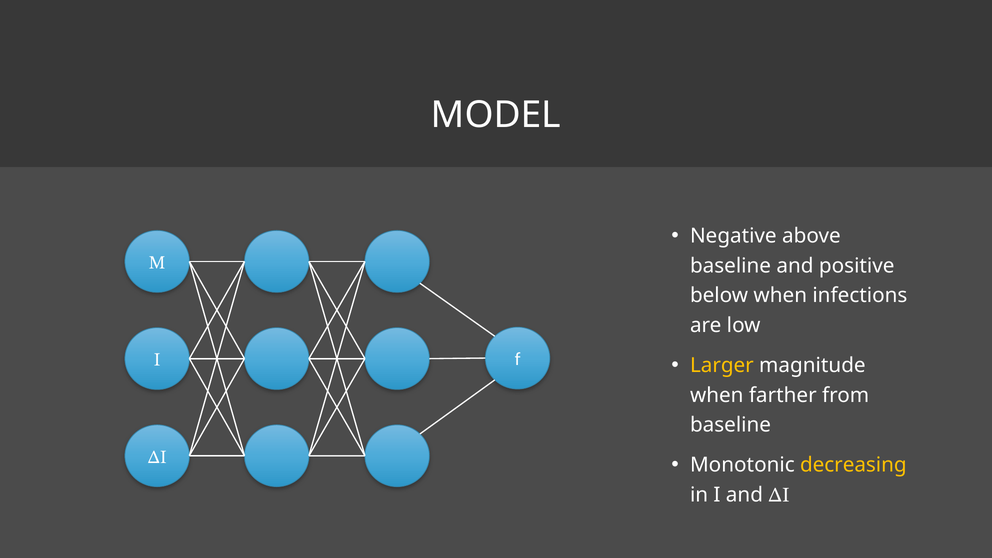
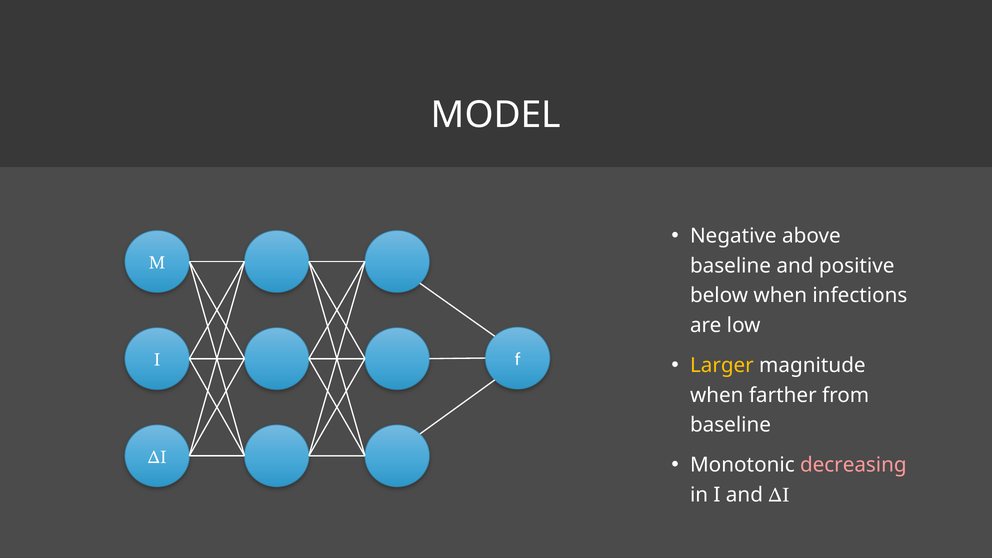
decreasing colour: yellow -> pink
